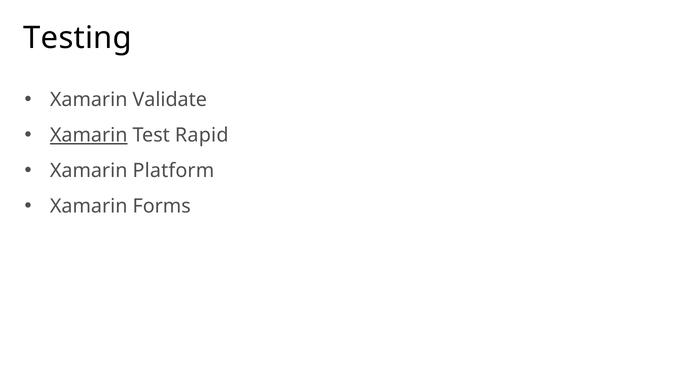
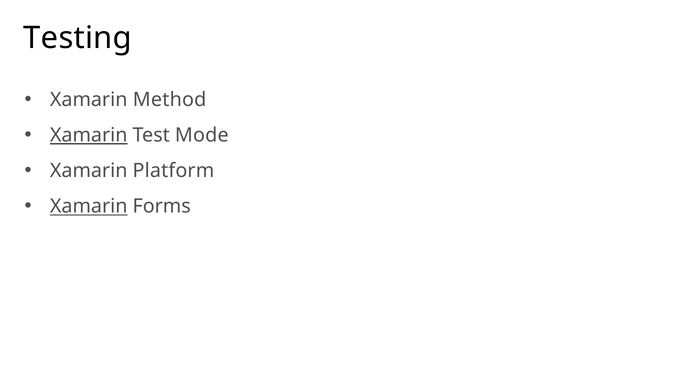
Validate: Validate -> Method
Rapid: Rapid -> Mode
Xamarin at (89, 206) underline: none -> present
